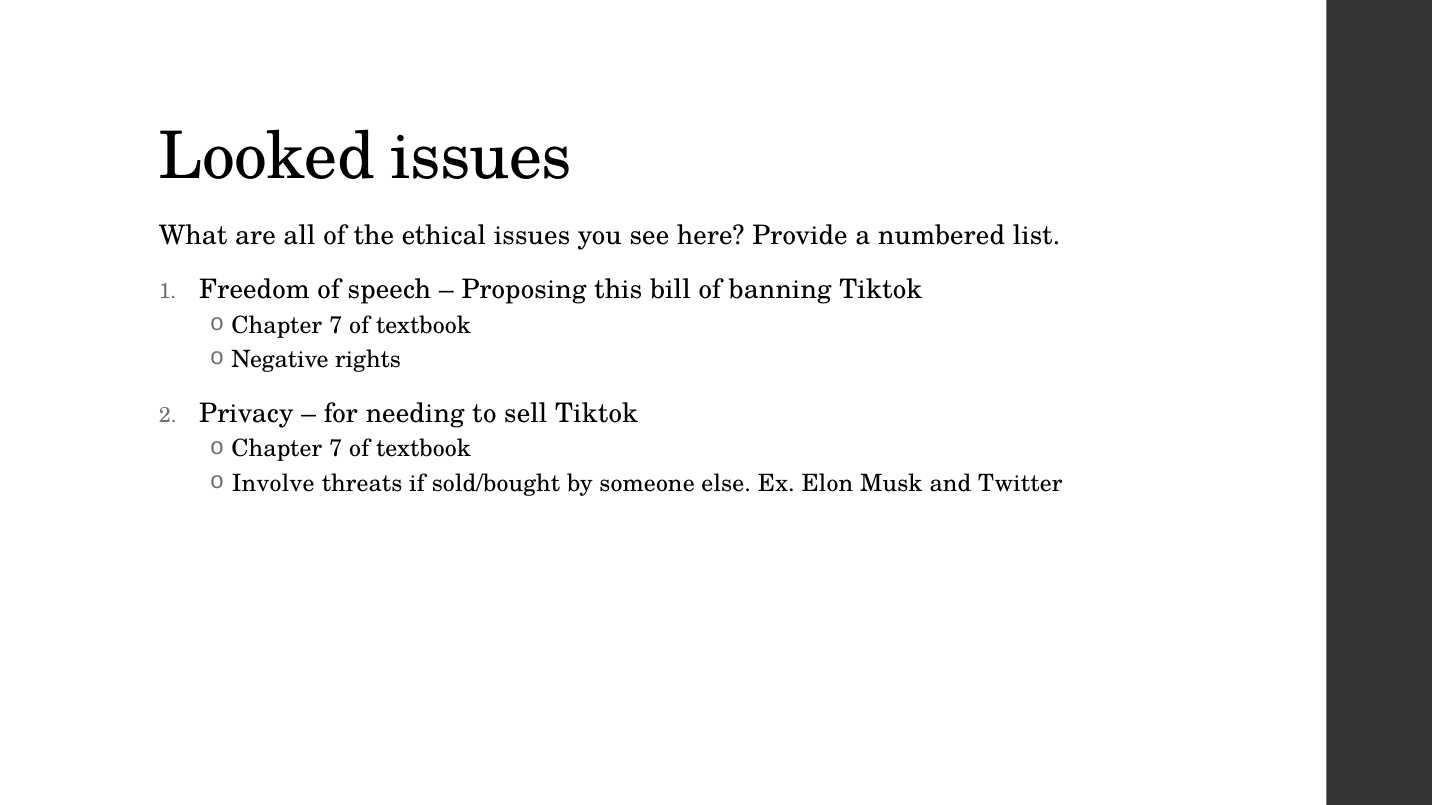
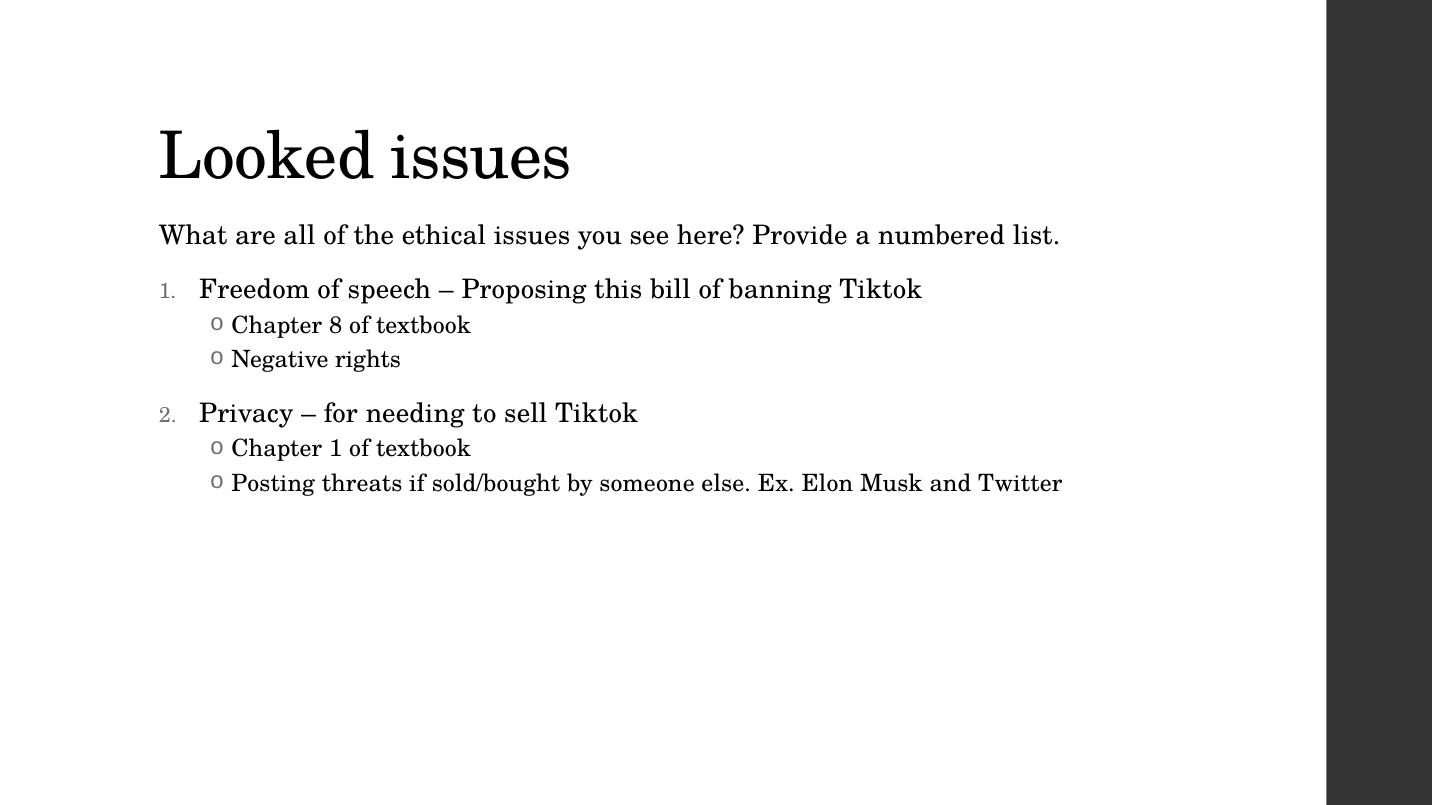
7 at (336, 325): 7 -> 8
7 at (336, 449): 7 -> 1
Involve: Involve -> Posting
